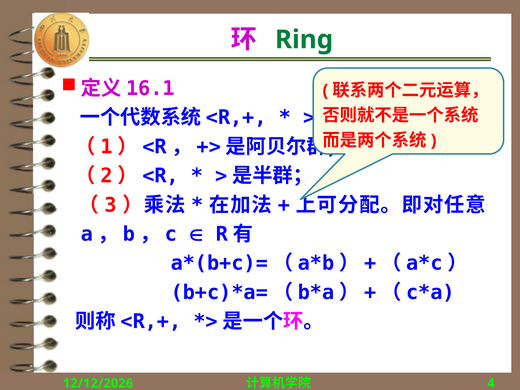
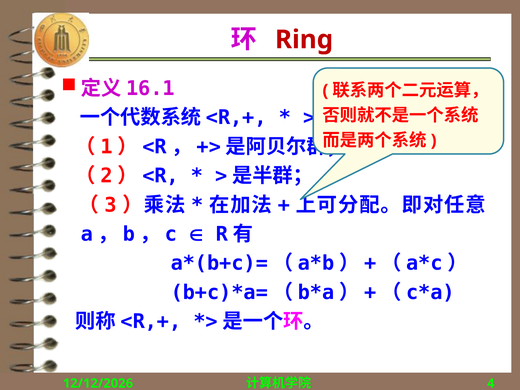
Ring colour: green -> red
